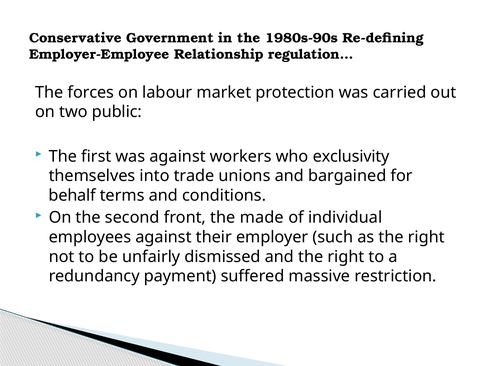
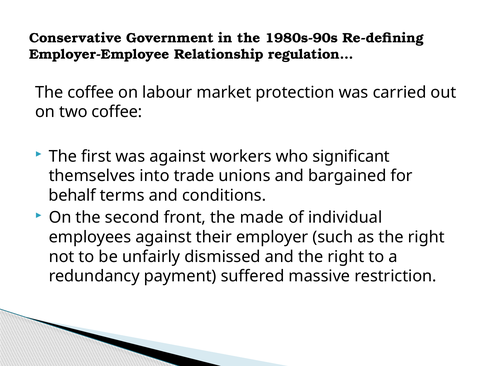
The forces: forces -> coffee
two public: public -> coffee
exclusivity: exclusivity -> significant
